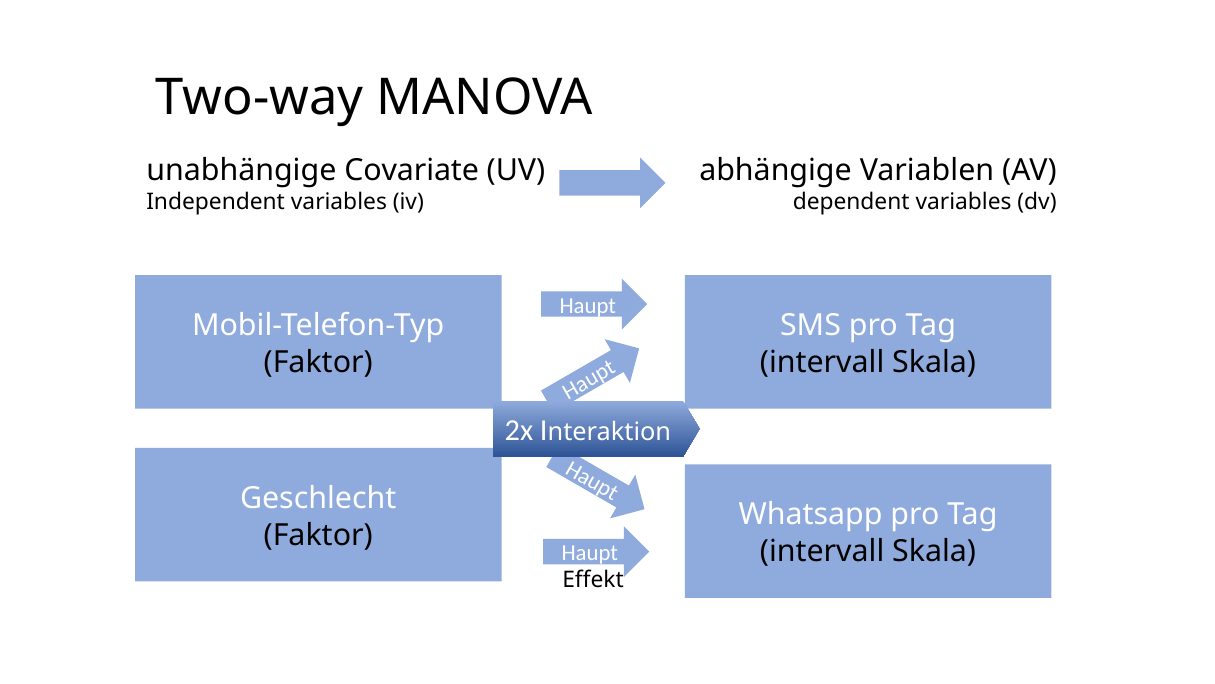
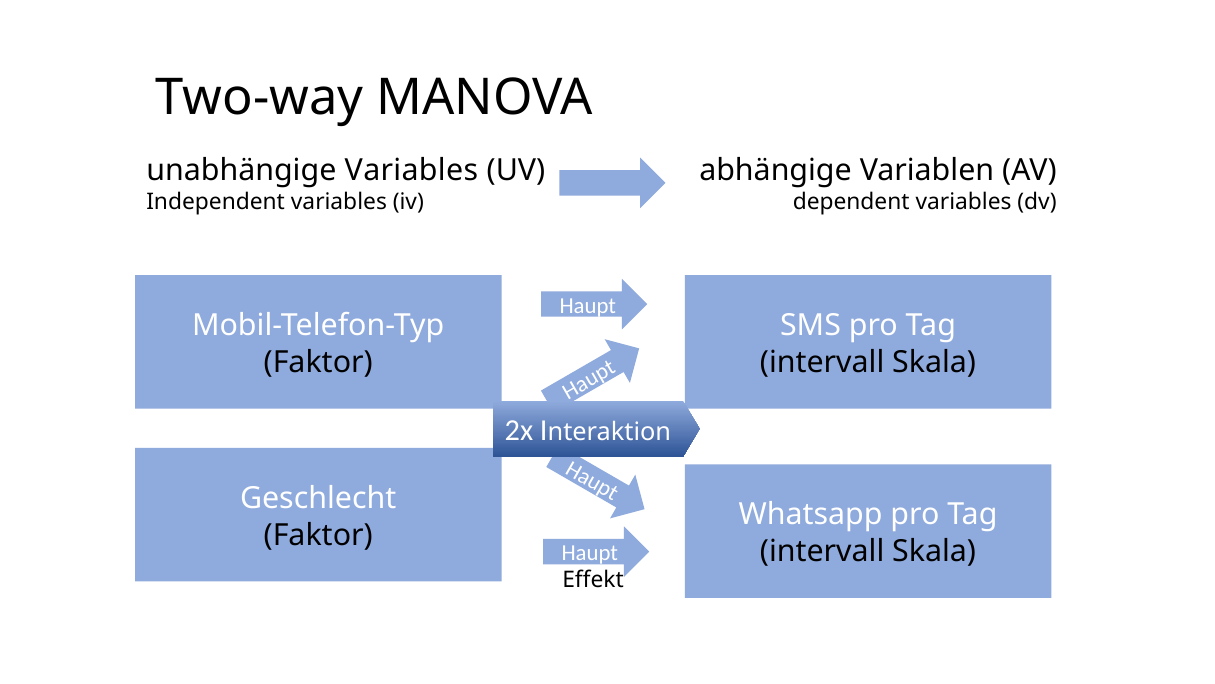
unabhängige Covariate: Covariate -> Variables
